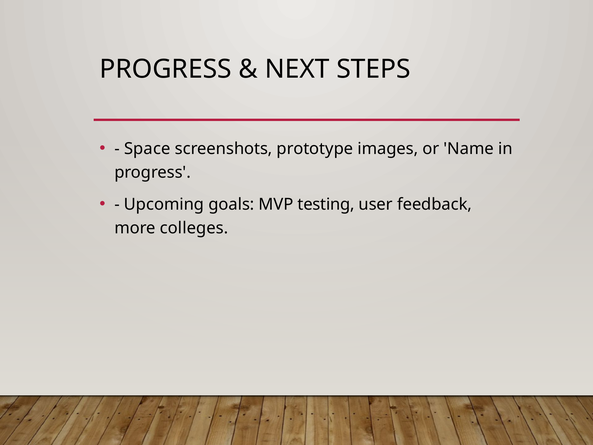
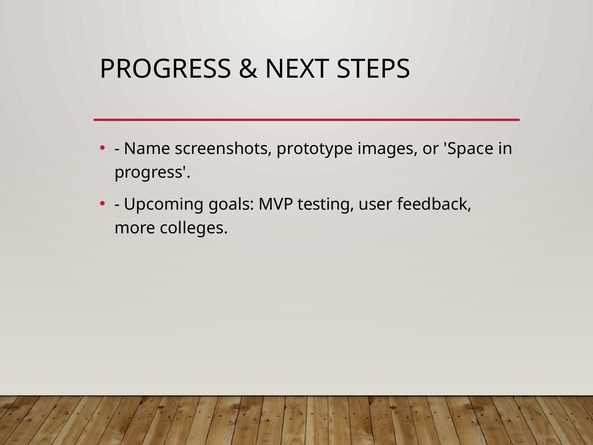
Space: Space -> Name
Name: Name -> Space
